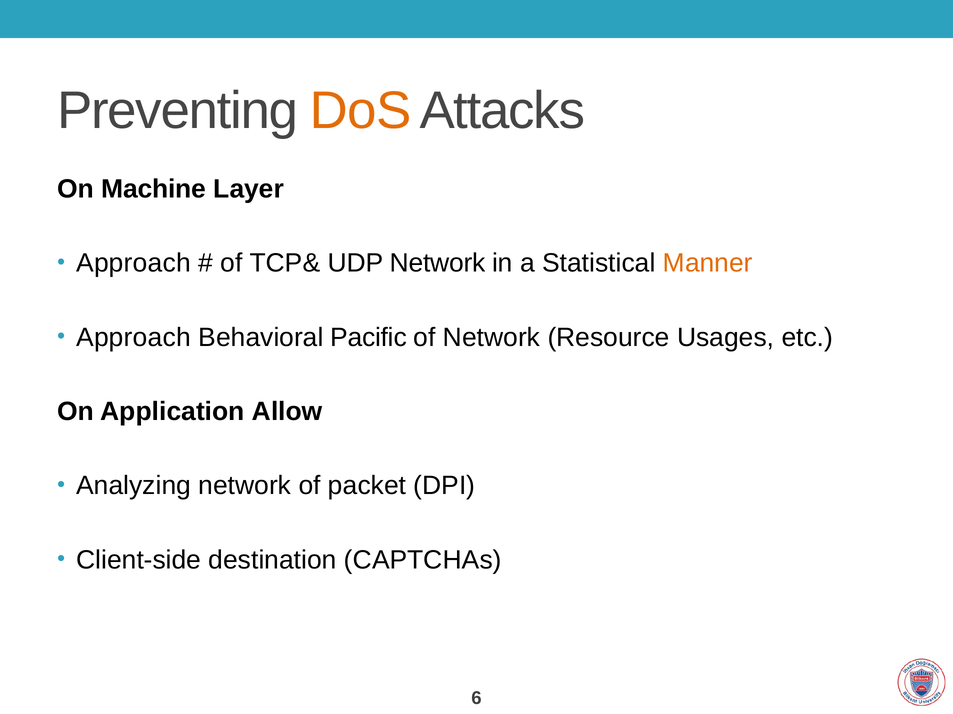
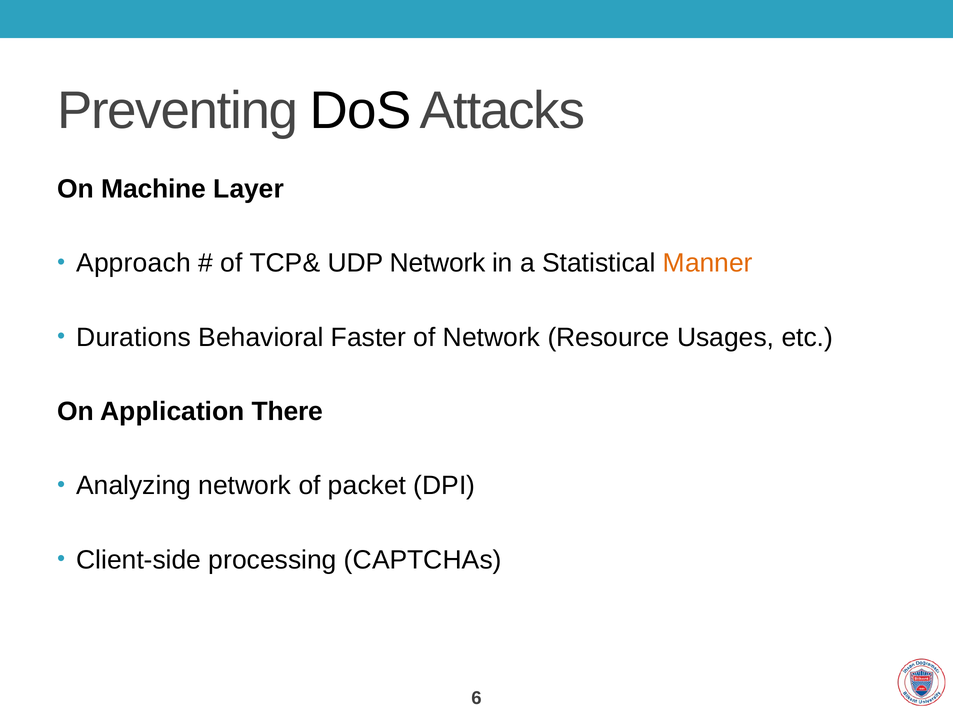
DoS colour: orange -> black
Approach at (134, 338): Approach -> Durations
Pacific: Pacific -> Faster
Allow: Allow -> There
destination: destination -> processing
